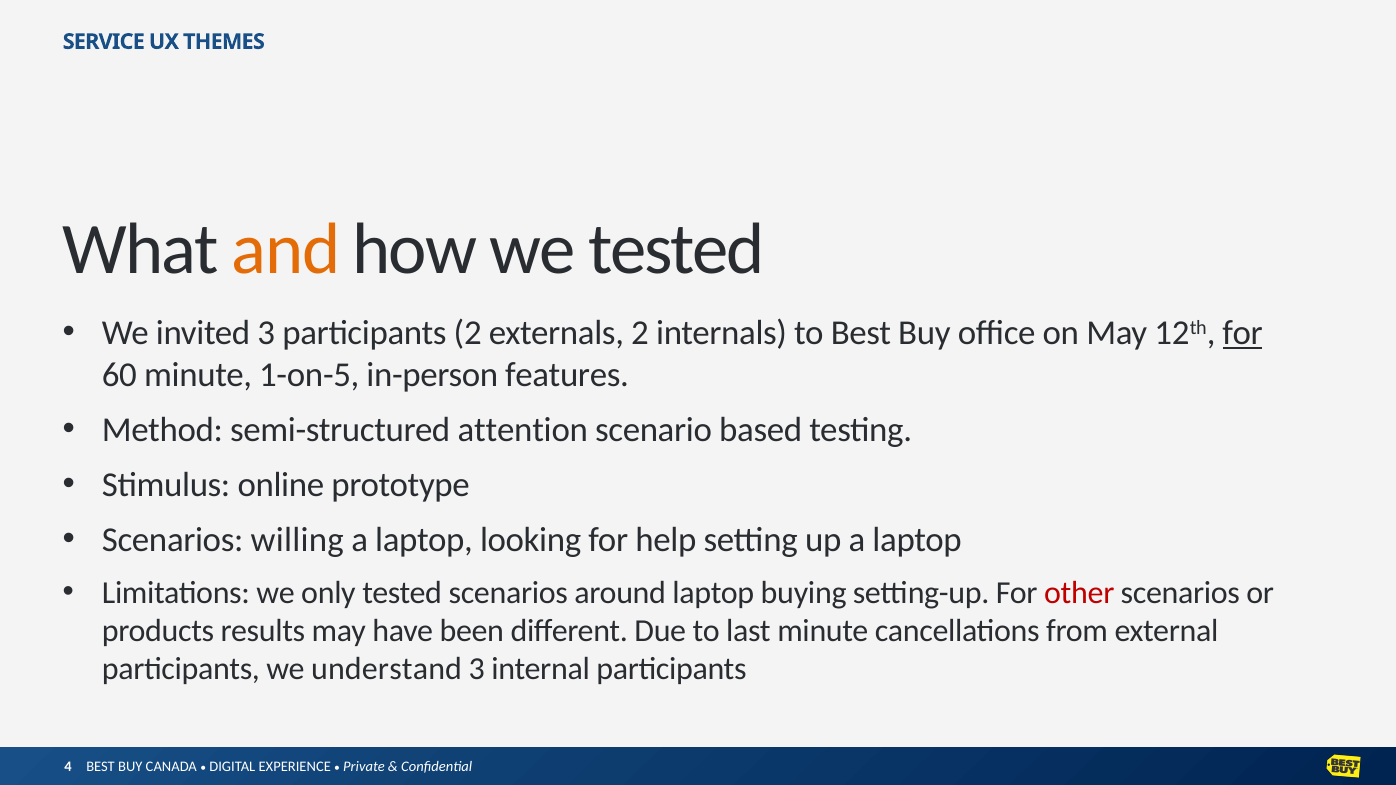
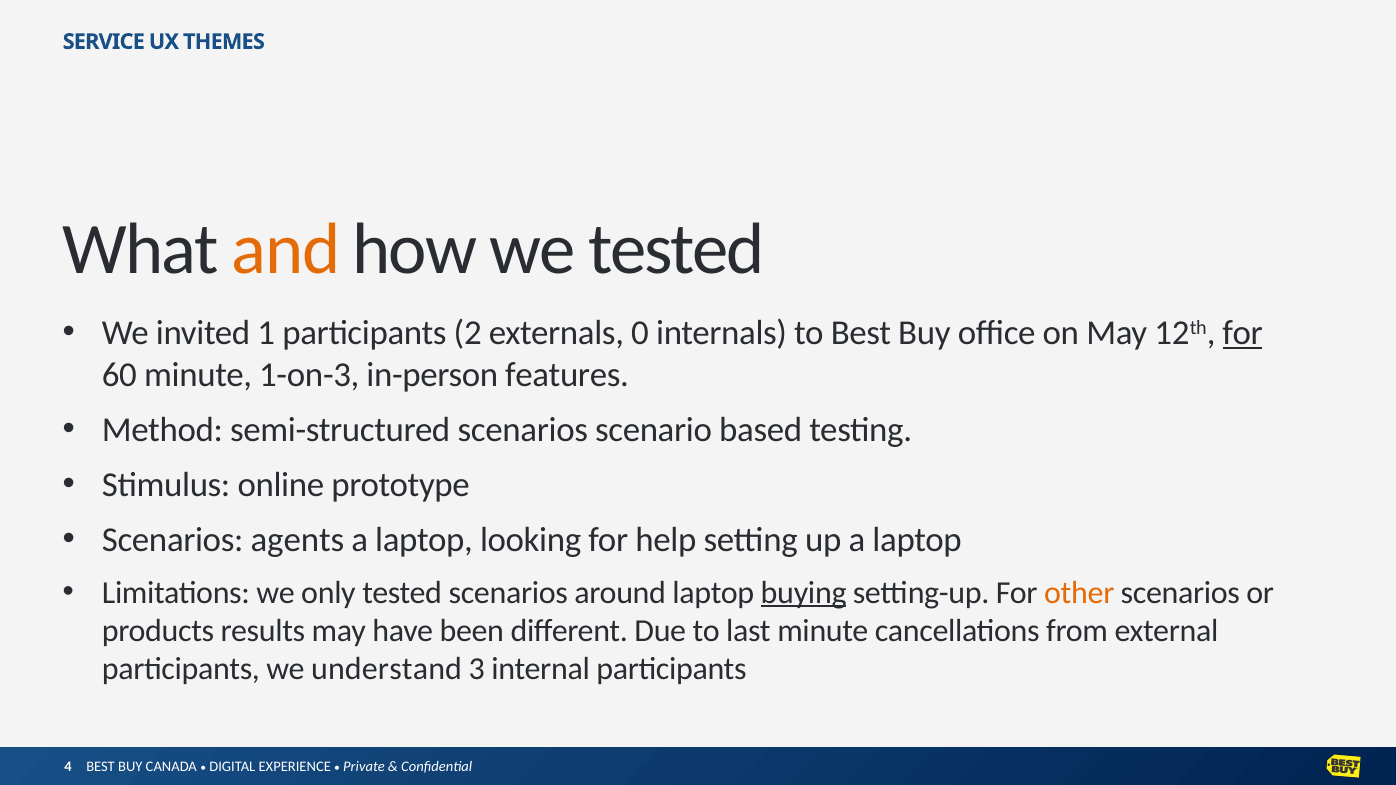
invited 3: 3 -> 1
externals 2: 2 -> 0
1-on-5: 1-on-5 -> 1-on-3
semi-structured attention: attention -> scenarios
willing: willing -> agents
buying underline: none -> present
other colour: red -> orange
